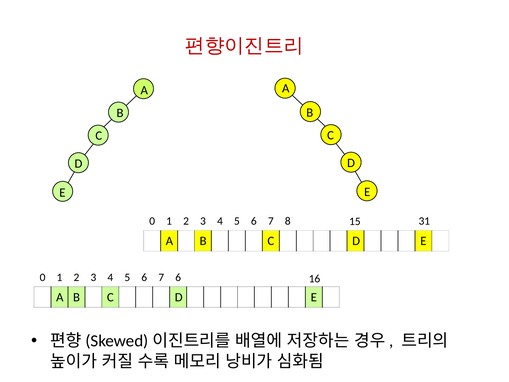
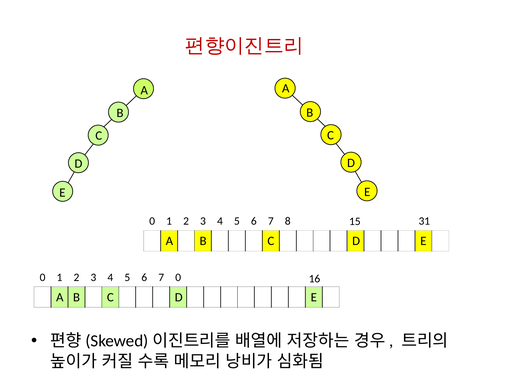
7 6: 6 -> 0
